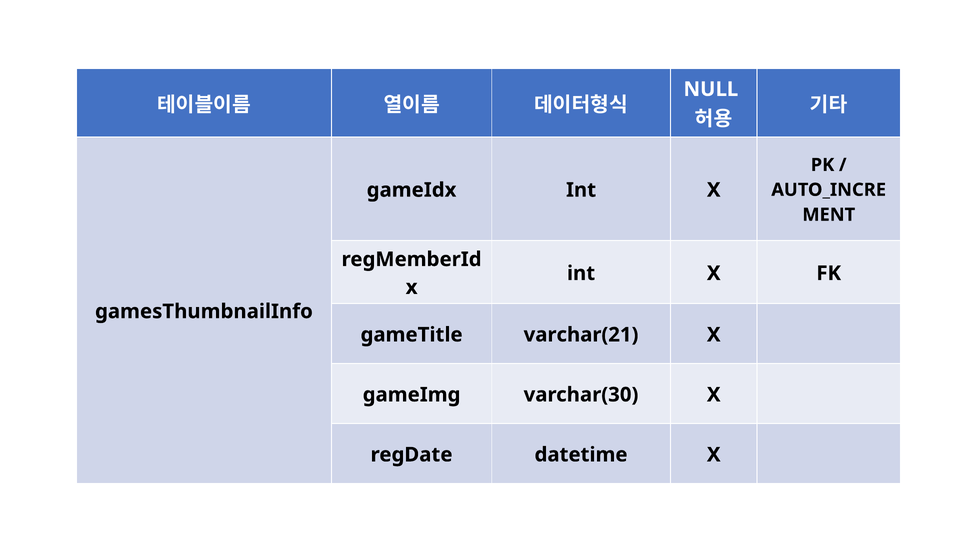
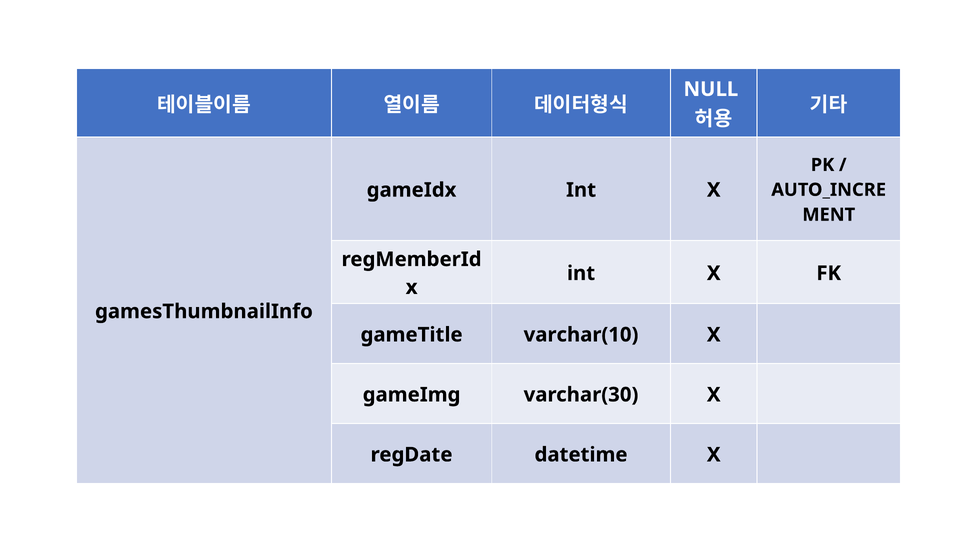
varchar(21: varchar(21 -> varchar(10
